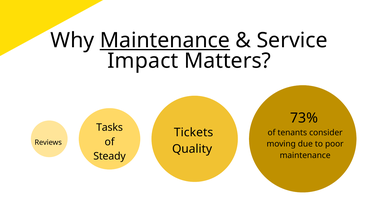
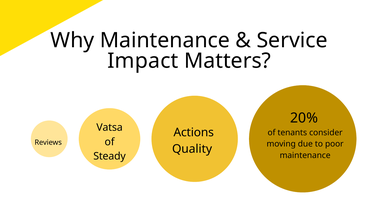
Maintenance at (165, 41) underline: present -> none
73%: 73% -> 20%
Tasks: Tasks -> Vatsa
Tickets: Tickets -> Actions
